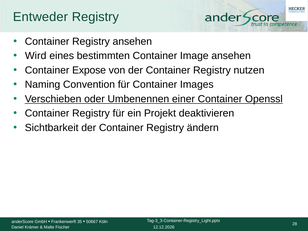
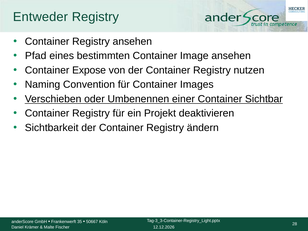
Wird: Wird -> Pfad
Openssl: Openssl -> Sichtbar
